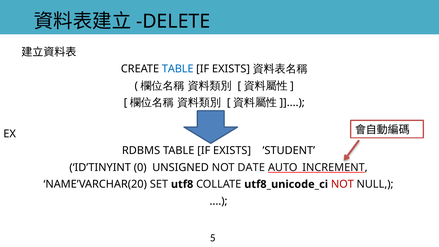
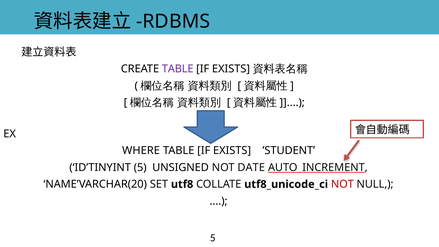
DELETE: DELETE -> RDBMS
TABLE at (178, 69) colour: blue -> purple
RDBMS: RDBMS -> WHERE
ID’TINYINT 0: 0 -> 5
